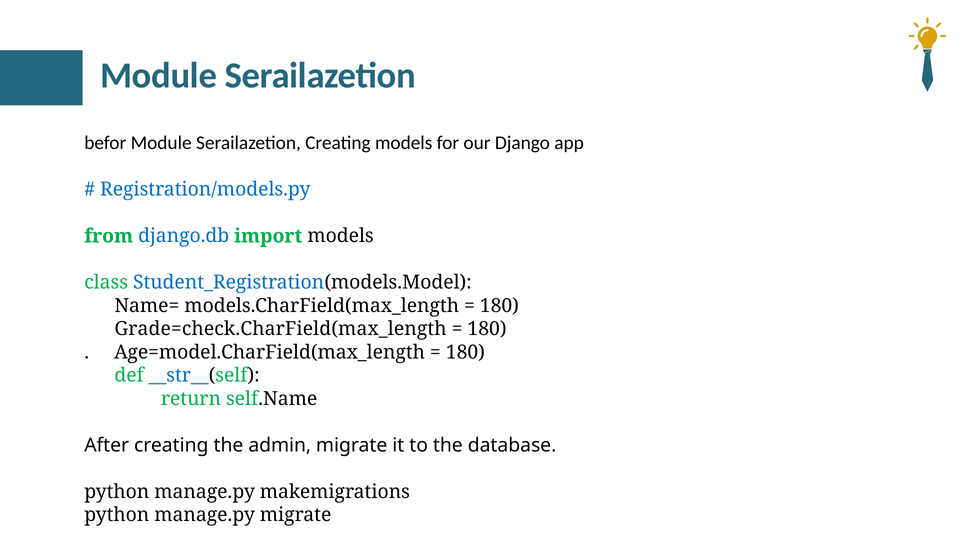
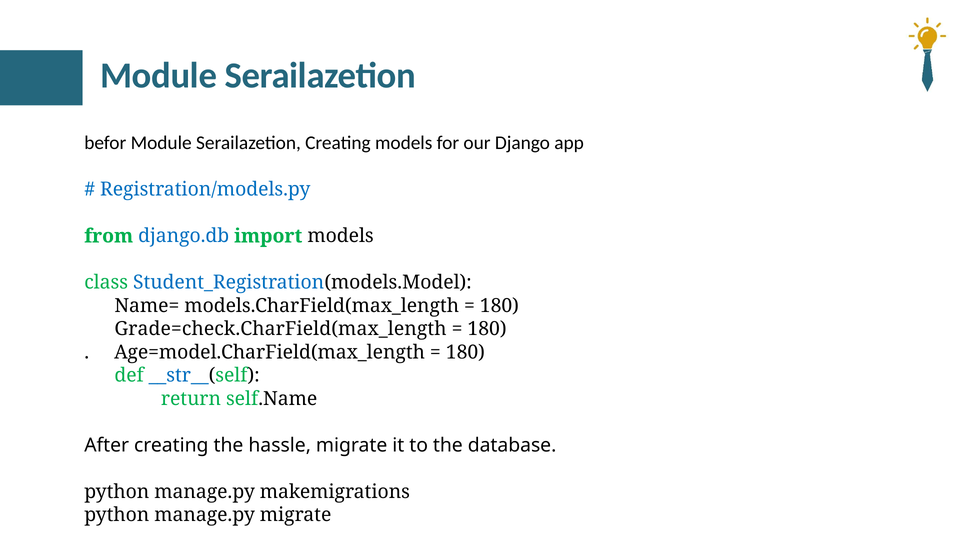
admin: admin -> hassle
